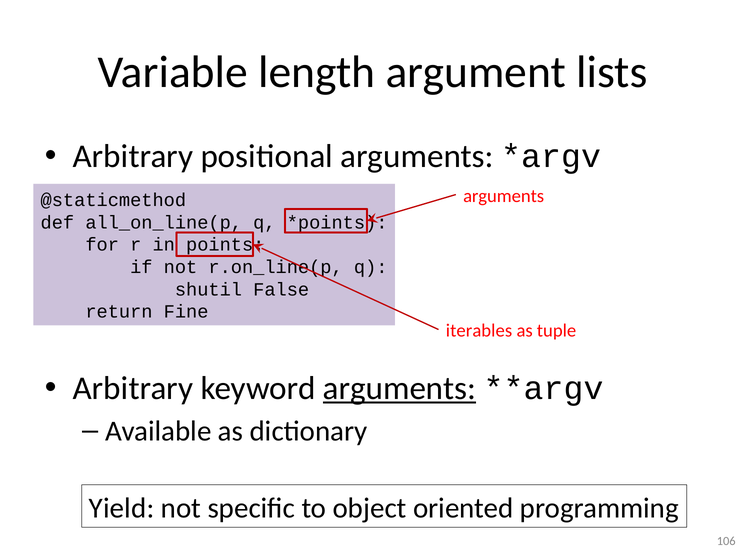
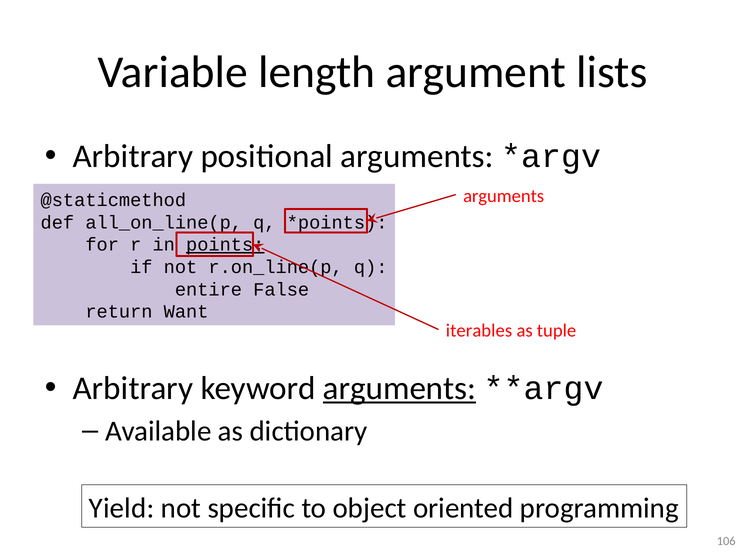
points underline: none -> present
shutil: shutil -> entire
Fine: Fine -> Want
